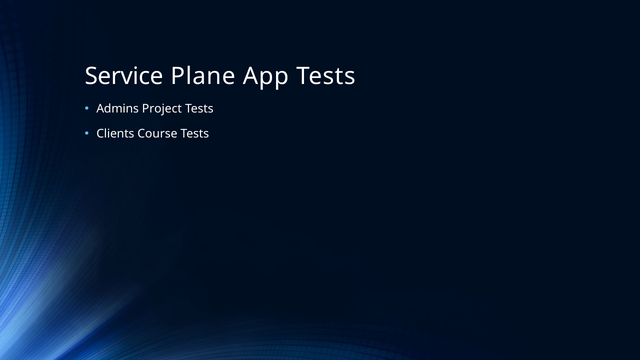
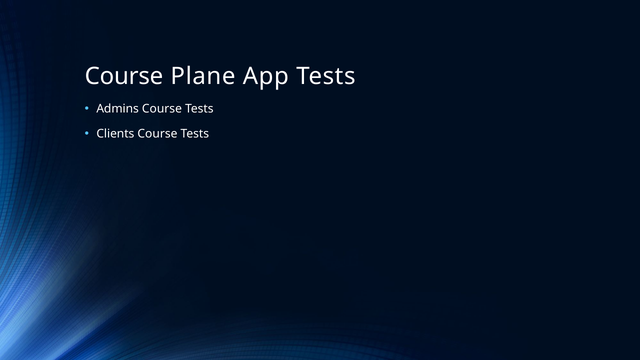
Service at (124, 76): Service -> Course
Admins Project: Project -> Course
